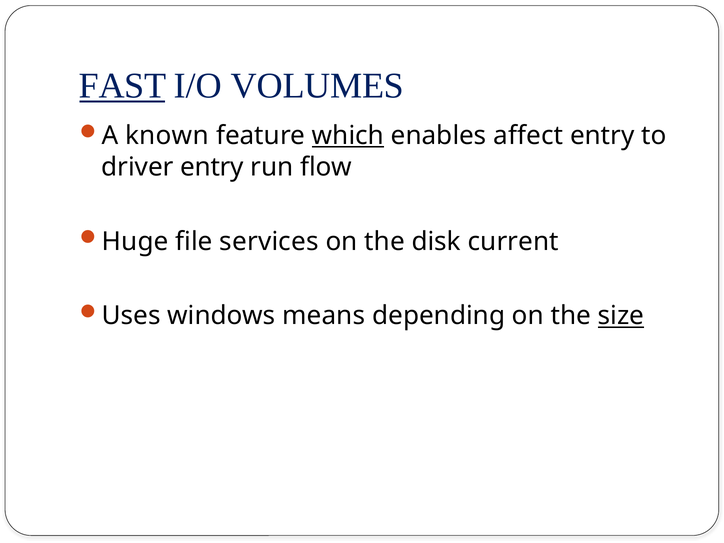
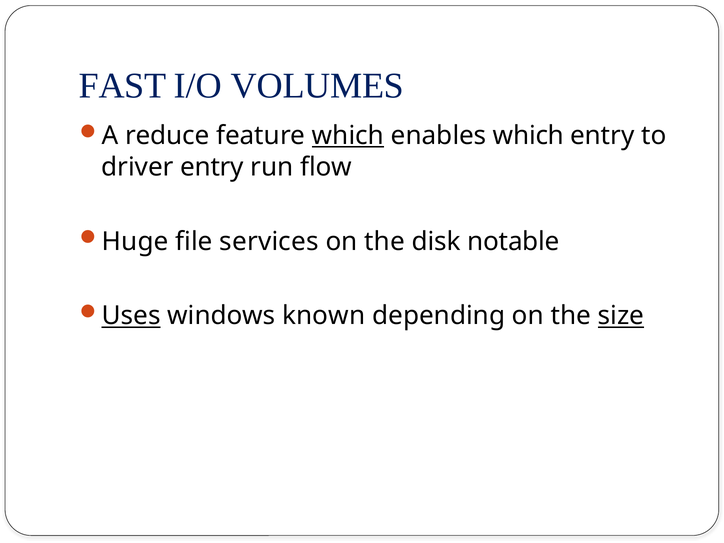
FAST underline: present -> none
known: known -> reduce
enables affect: affect -> which
current: current -> notable
Uses underline: none -> present
means: means -> known
